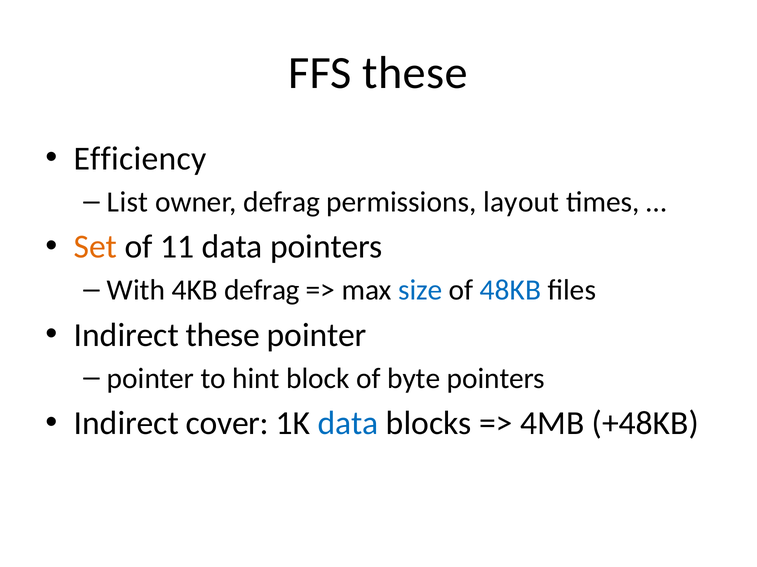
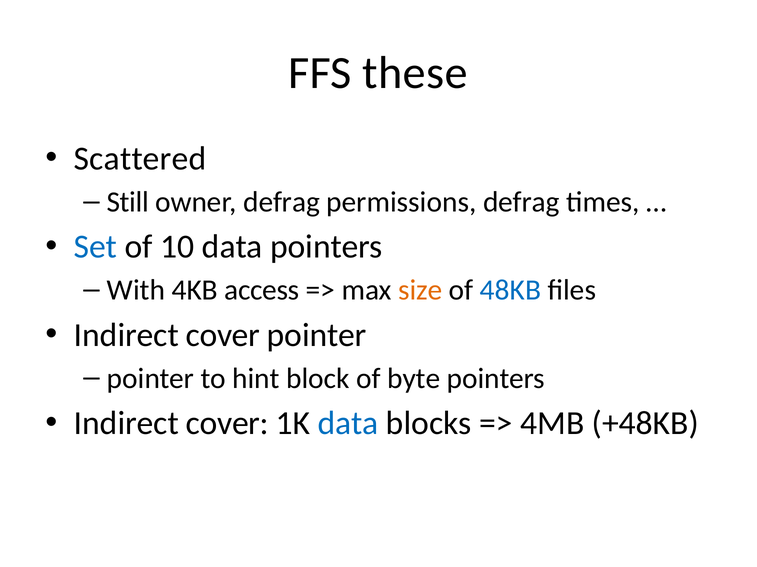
Efficiency: Efficiency -> Scattered
List: List -> Still
permissions layout: layout -> defrag
Set colour: orange -> blue
11: 11 -> 10
4KB defrag: defrag -> access
size colour: blue -> orange
these at (223, 335): these -> cover
